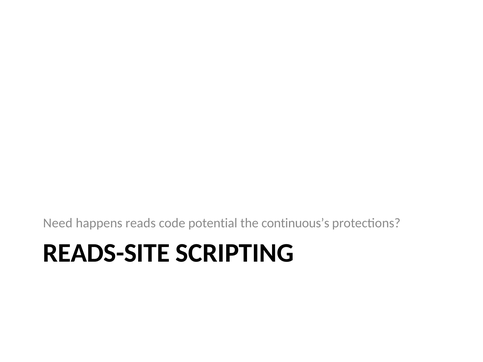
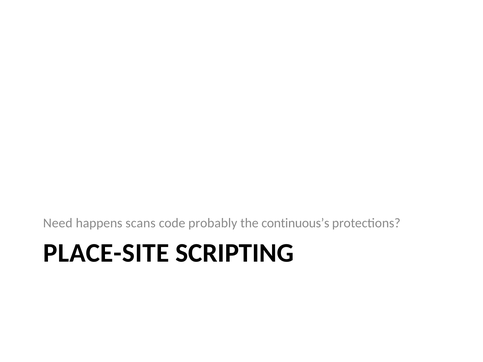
reads: reads -> scans
potential: potential -> probably
READS-SITE: READS-SITE -> PLACE-SITE
